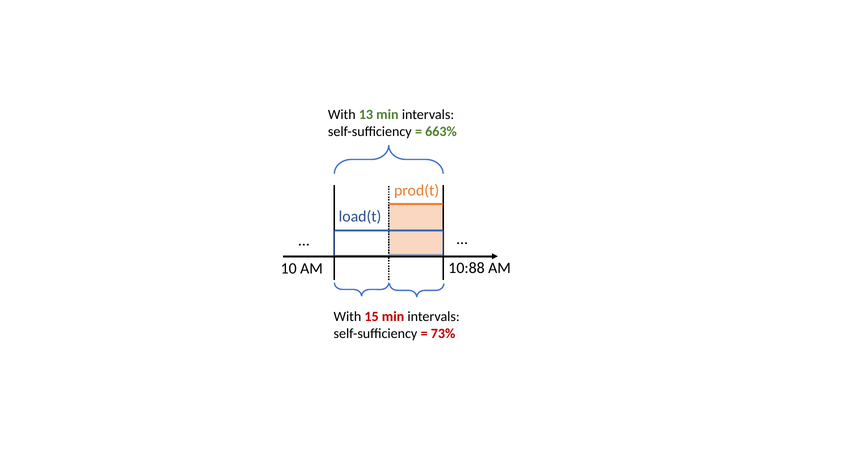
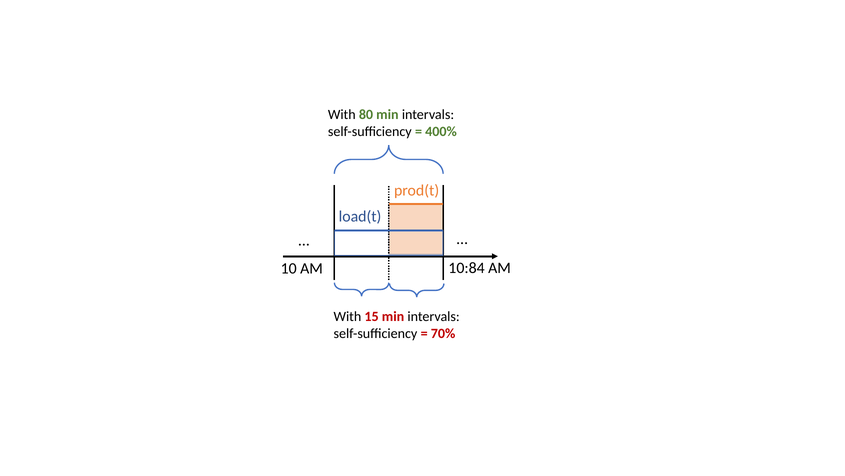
13: 13 -> 80
663%: 663% -> 400%
10:88: 10:88 -> 10:84
73%: 73% -> 70%
